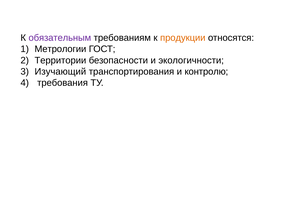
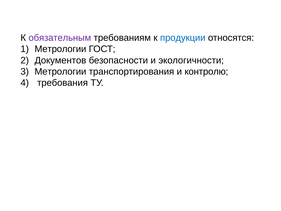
продукции colour: orange -> blue
Территории: Территории -> Документов
Изучающий at (60, 72): Изучающий -> Метрологии
